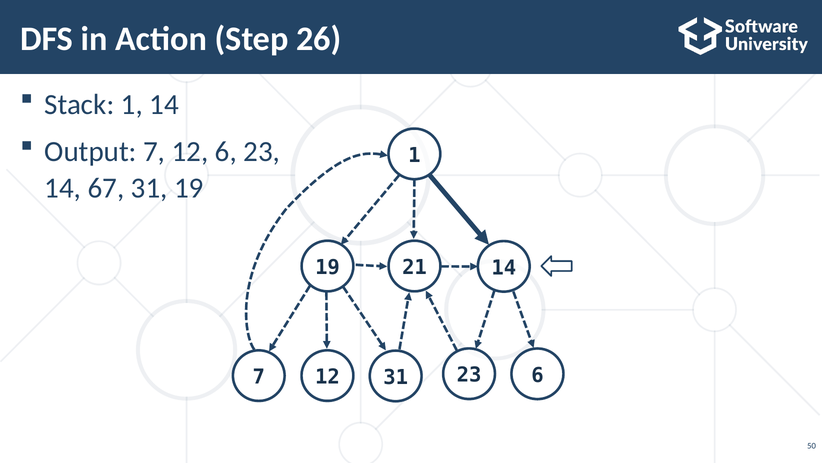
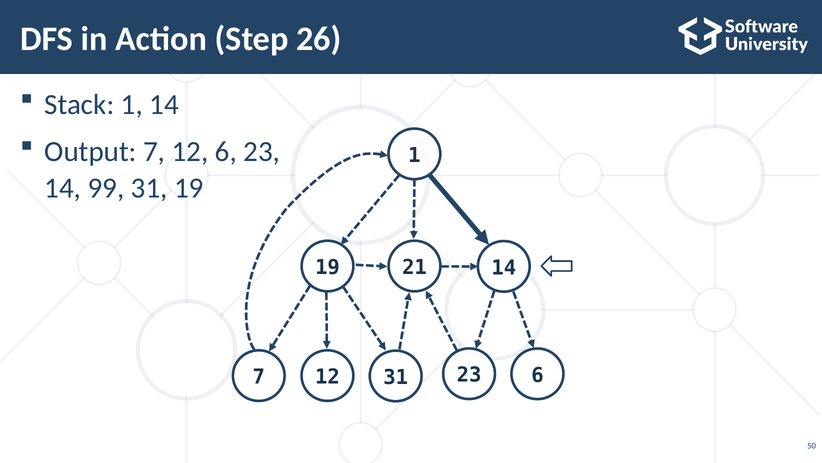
67: 67 -> 99
